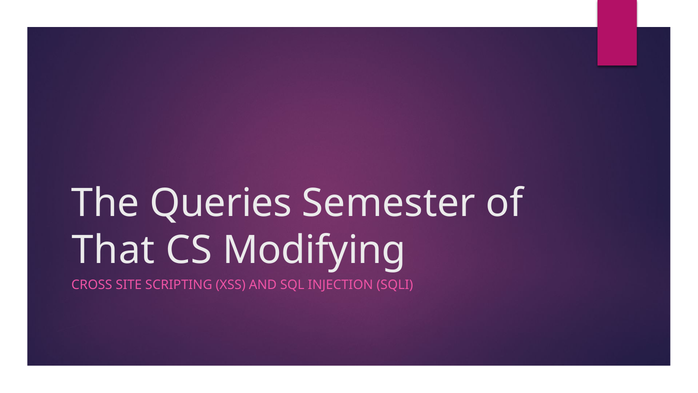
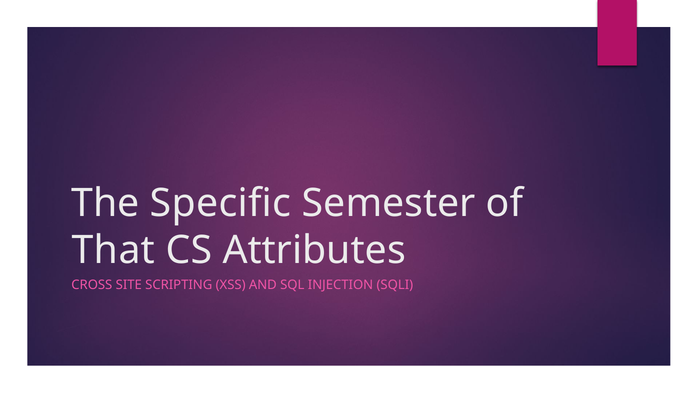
Queries: Queries -> Specific
Modifying: Modifying -> Attributes
